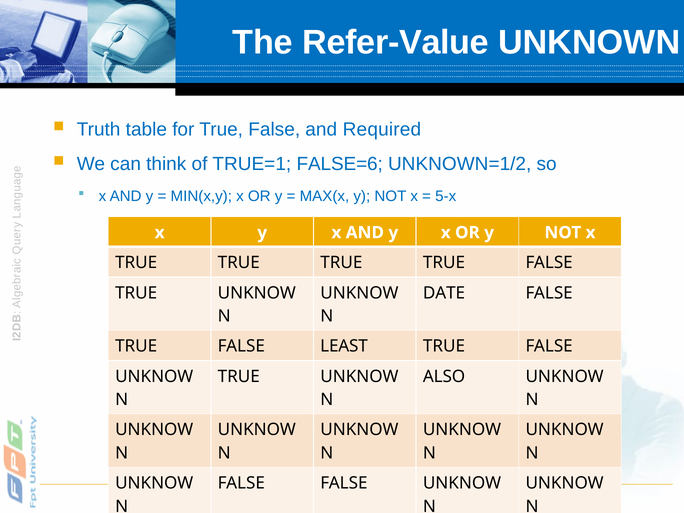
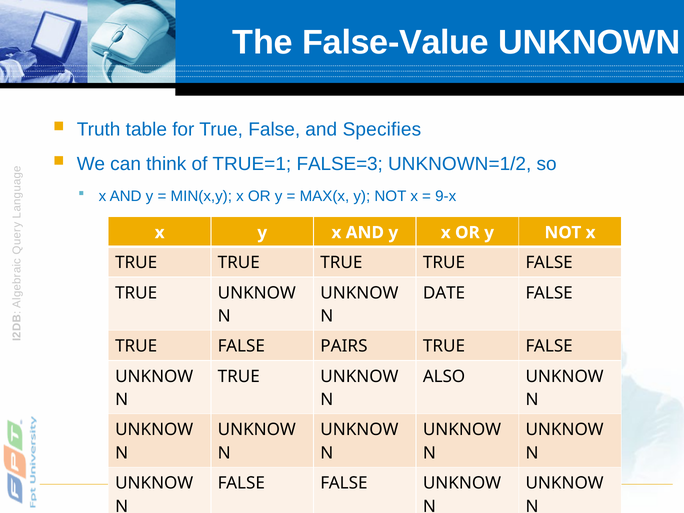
Refer-Value: Refer-Value -> False-Value
Required: Required -> Specifies
FALSE=6: FALSE=6 -> FALSE=3
5-x: 5-x -> 9-x
LEAST: LEAST -> PAIRS
